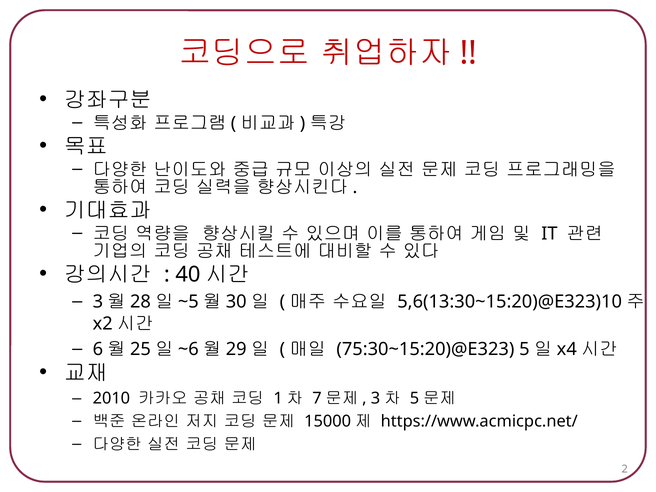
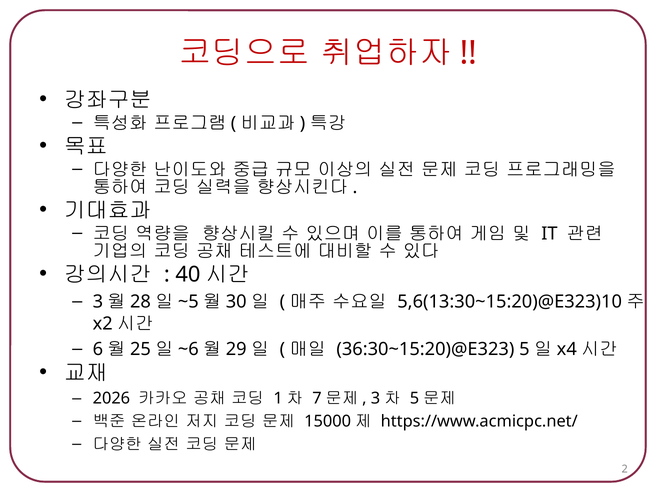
75:30~15:20)@E323: 75:30~15:20)@E323 -> 36:30~15:20)@E323
2010: 2010 -> 2026
